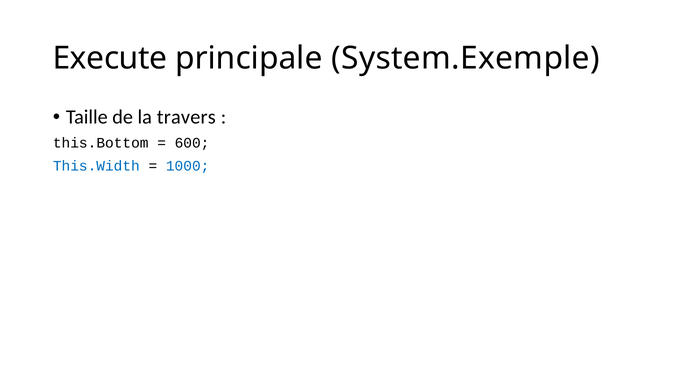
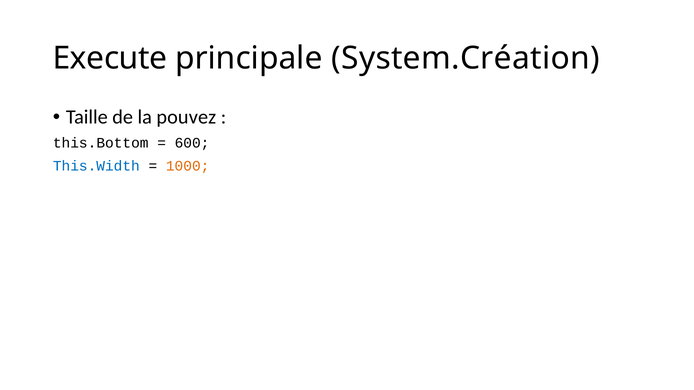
System.Exemple: System.Exemple -> System.Création
travers: travers -> pouvez
1000 colour: blue -> orange
